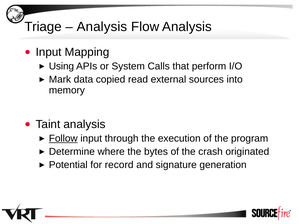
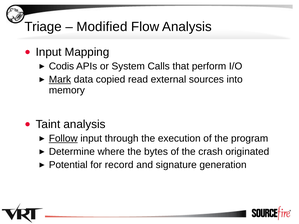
Analysis at (102, 27): Analysis -> Modified
Using: Using -> Codis
Mark underline: none -> present
